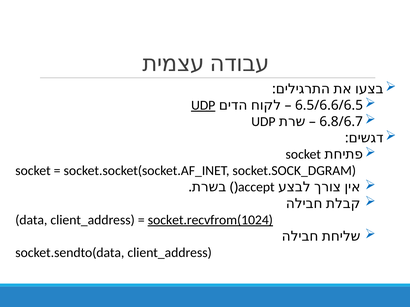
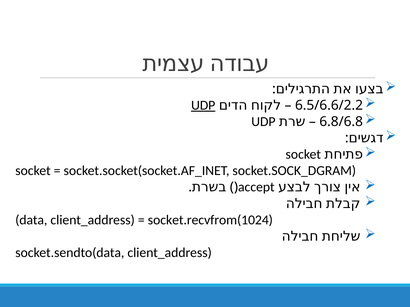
6.5/6.6/6.5: 6.5/6.6/6.5 -> 6.5/6.6/2.2
6.8/6.7: 6.8/6.7 -> 6.8/6.8
socket.recvfrom(1024 underline: present -> none
